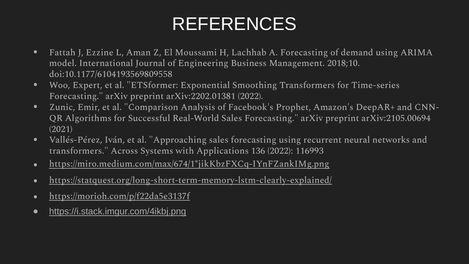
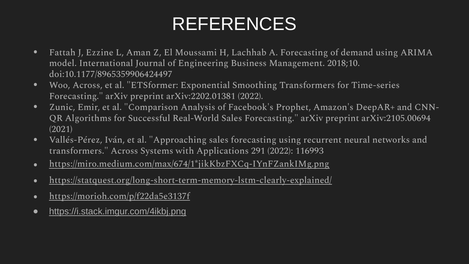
doi:10.1177/6104193569809558: doi:10.1177/6104193569809558 -> doi:10.1177/8965359906424497
Woo Expert: Expert -> Across
136: 136 -> 291
